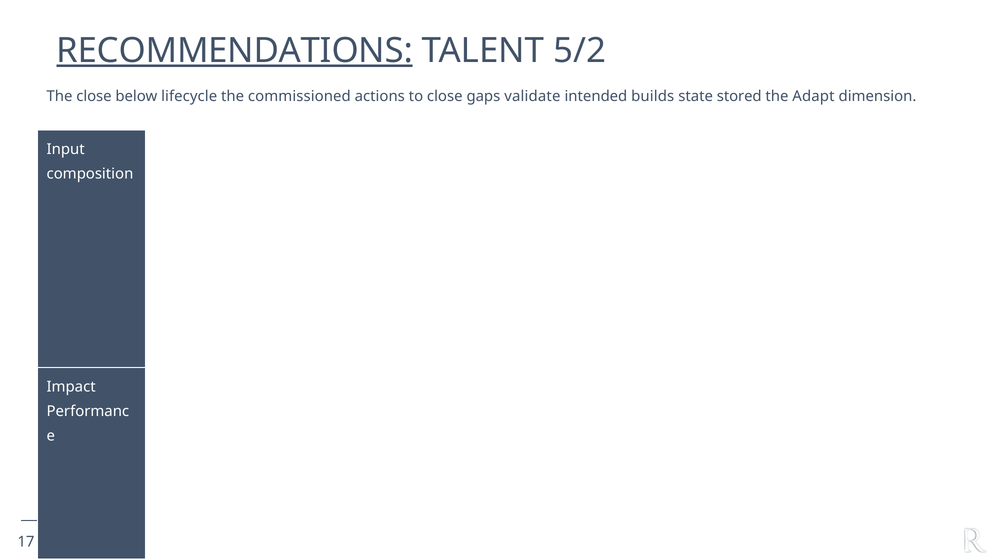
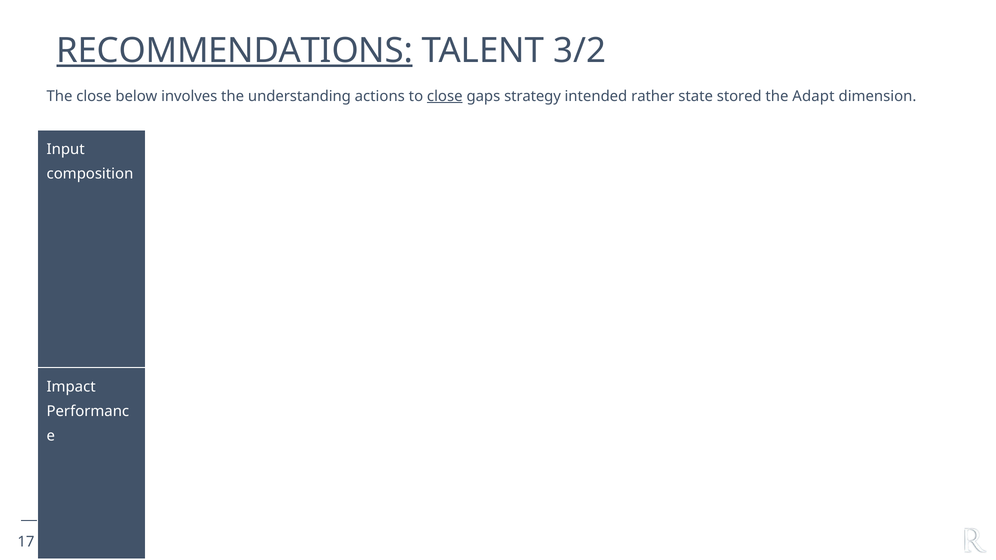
5/2: 5/2 -> 3/2
lifecycle: lifecycle -> involves
commissioned: commissioned -> understanding
close at (445, 96) underline: none -> present
validate: validate -> strategy
builds: builds -> rather
